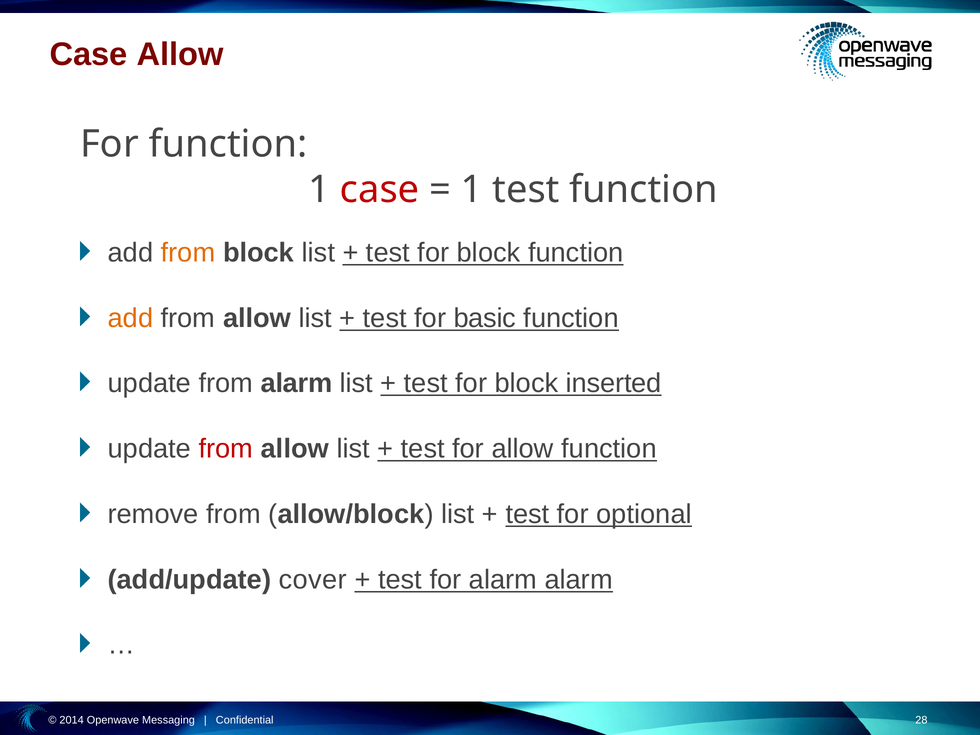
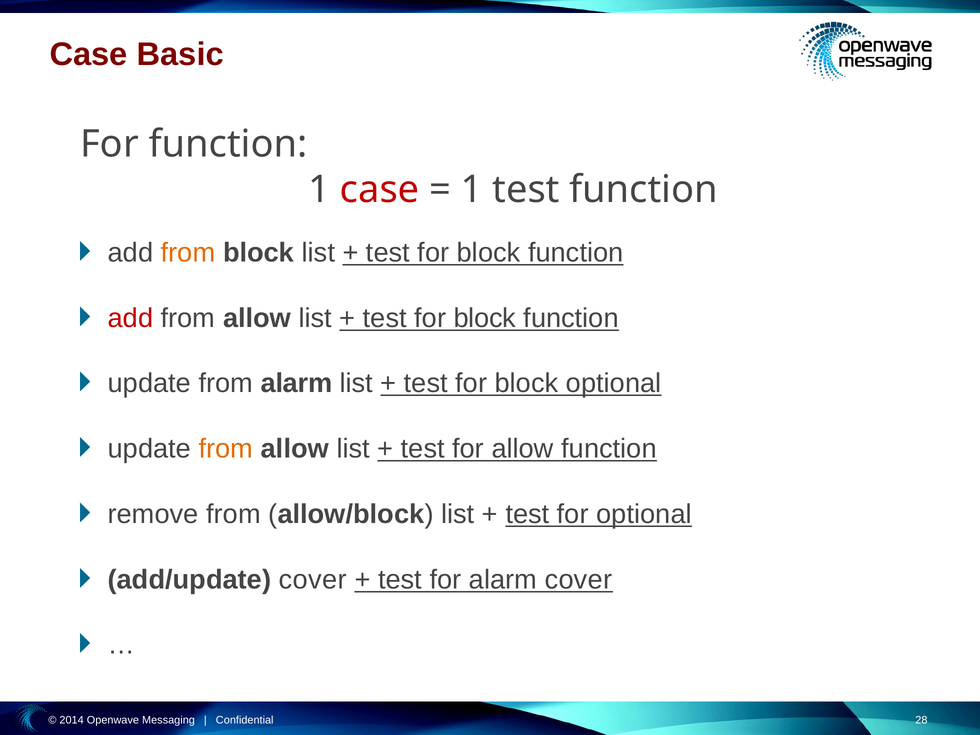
Case Allow: Allow -> Basic
add at (131, 318) colour: orange -> red
basic at (485, 318): basic -> block
block inserted: inserted -> optional
from at (226, 449) colour: red -> orange
alarm alarm: alarm -> cover
